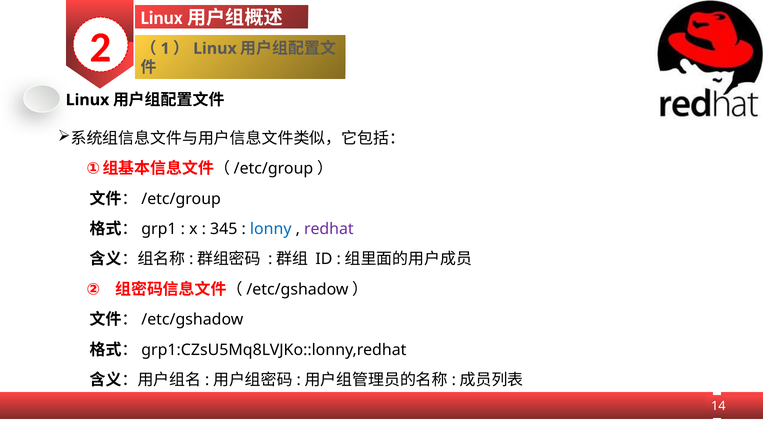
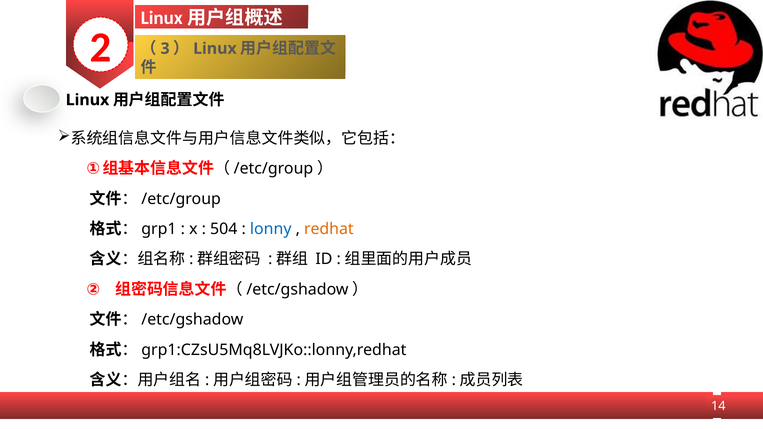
1: 1 -> 3
345: 345 -> 504
redhat colour: purple -> orange
